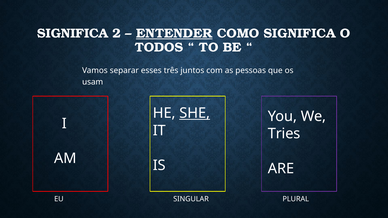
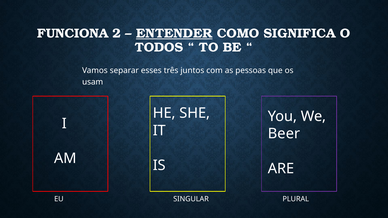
SIGNIFICA at (73, 33): SIGNIFICA -> FUNCIONA
SHE underline: present -> none
Tries: Tries -> Beer
